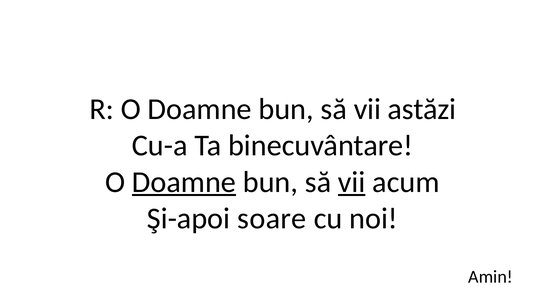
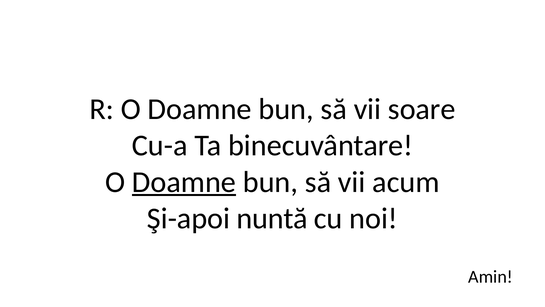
astăzi: astăzi -> soare
vii at (352, 182) underline: present -> none
soare: soare -> nuntă
